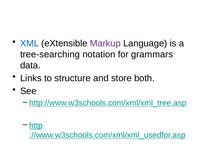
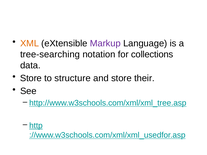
XML colour: blue -> orange
grammars: grammars -> collections
Links at (31, 78): Links -> Store
both: both -> their
